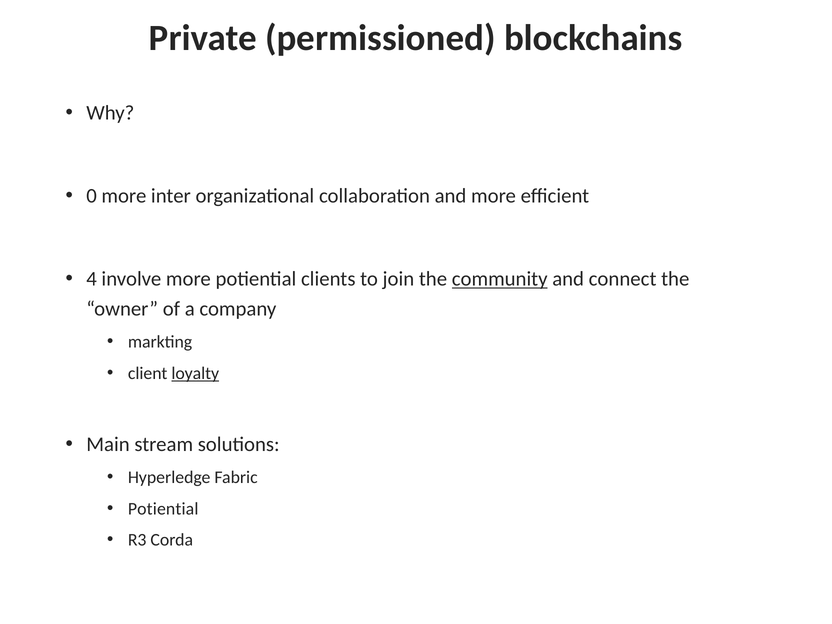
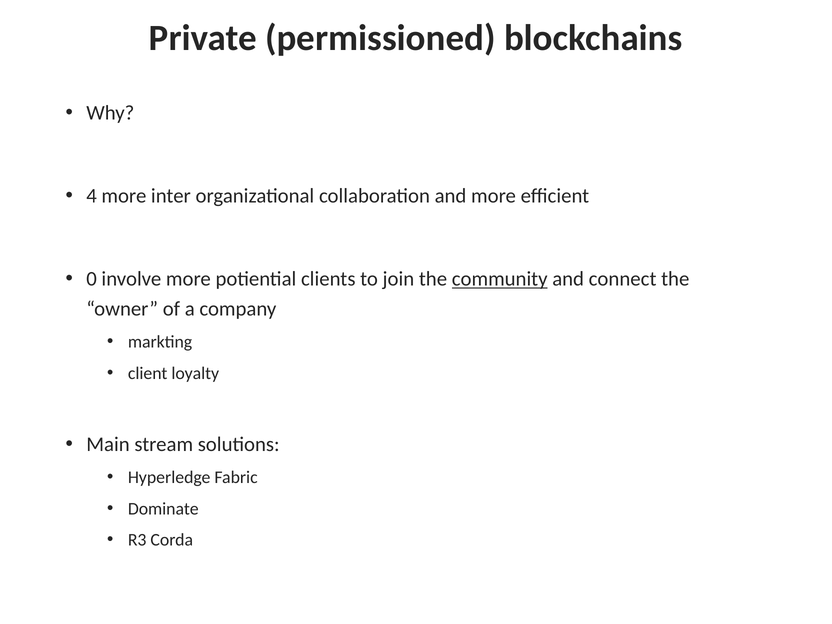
0: 0 -> 4
4: 4 -> 0
loyalty underline: present -> none
Potiential at (163, 509): Potiential -> Dominate
